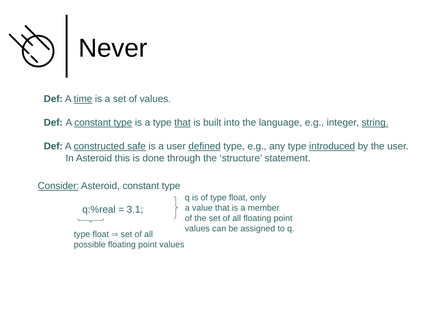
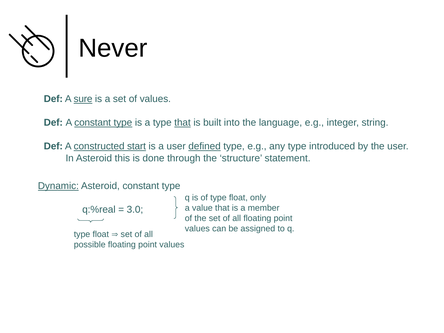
time: time -> sure
string underline: present -> none
safe: safe -> start
introduced underline: present -> none
Consider: Consider -> Dynamic
3.1: 3.1 -> 3.0
